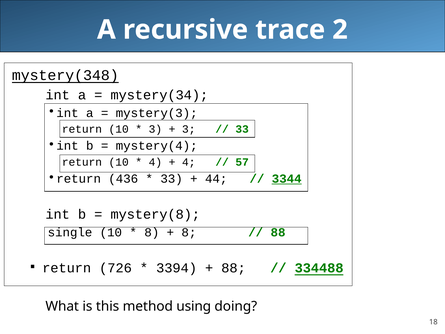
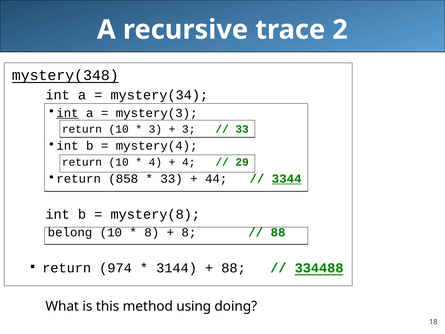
int at (67, 113) underline: none -> present
57: 57 -> 29
436: 436 -> 858
single: single -> belong
726: 726 -> 974
3394: 3394 -> 3144
